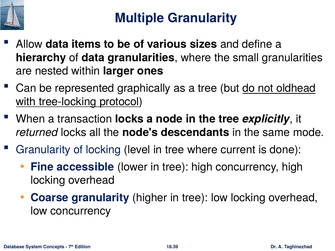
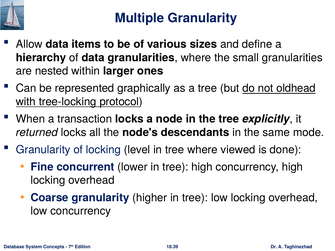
current: current -> viewed
accessible: accessible -> concurrent
